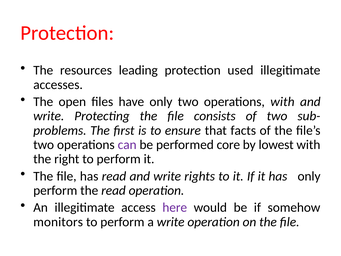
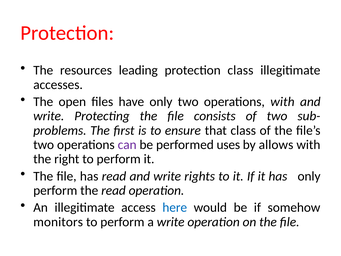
protection used: used -> class
that facts: facts -> class
core: core -> uses
lowest: lowest -> allows
here colour: purple -> blue
